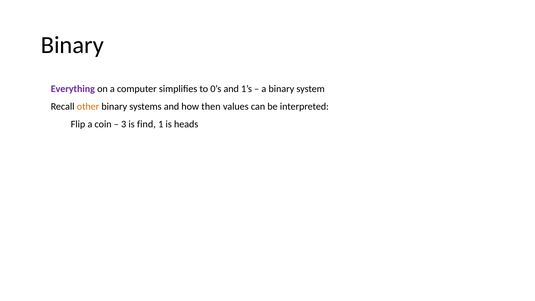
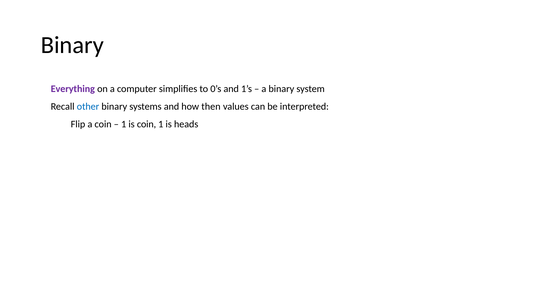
other colour: orange -> blue
3 at (124, 124): 3 -> 1
is find: find -> coin
